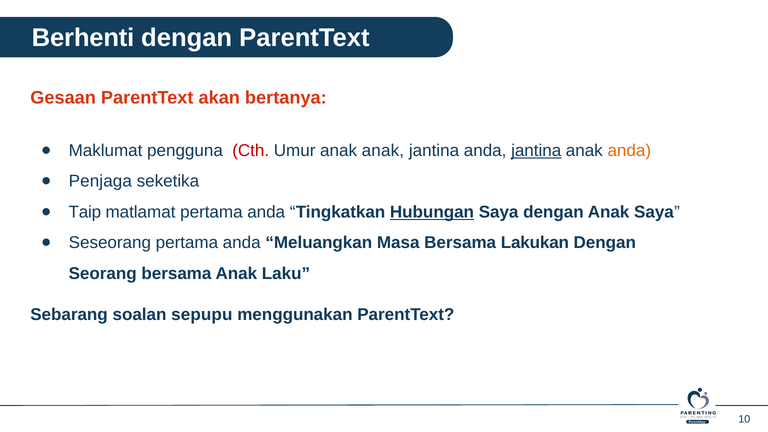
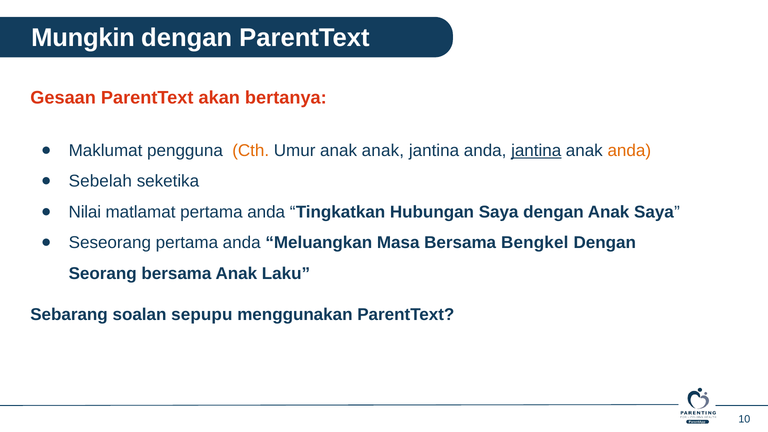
Berhenti: Berhenti -> Mungkin
Cth colour: red -> orange
Penjaga: Penjaga -> Sebelah
Taip: Taip -> Nilai
Hubungan underline: present -> none
Lakukan: Lakukan -> Bengkel
